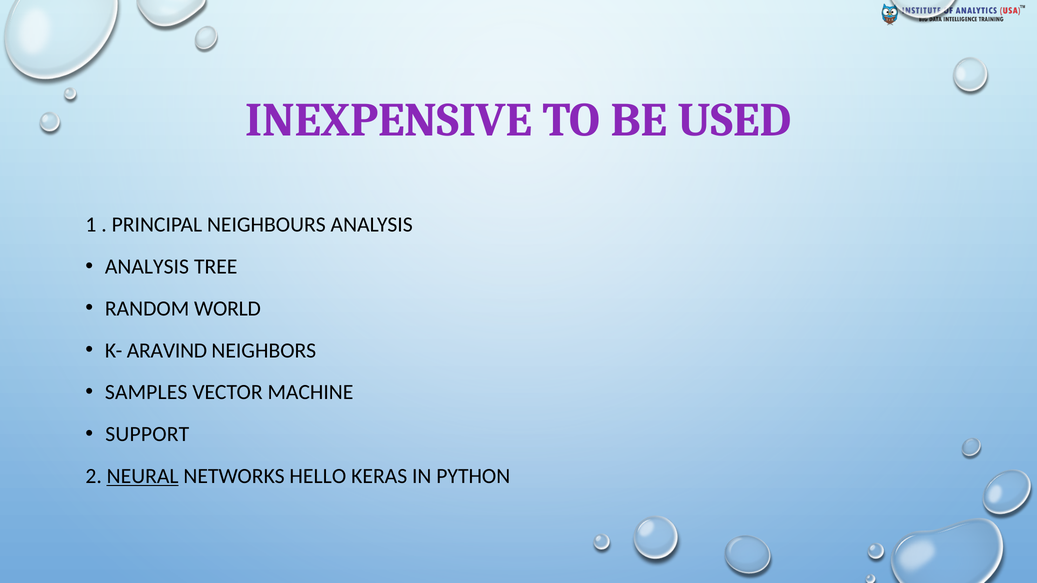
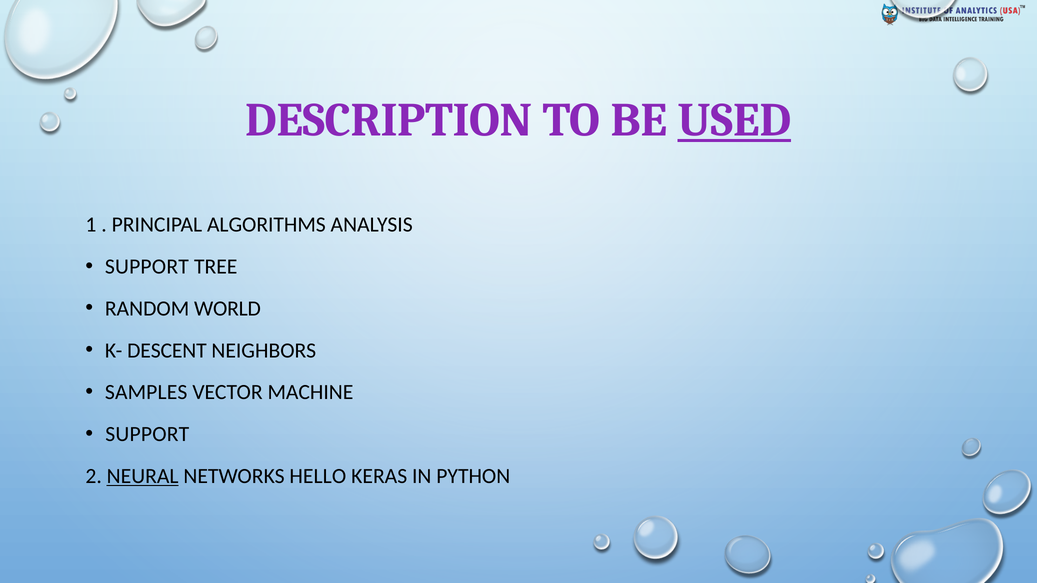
INEXPENSIVE: INEXPENSIVE -> DESCRIPTION
USED underline: none -> present
NEIGHBOURS: NEIGHBOURS -> ALGORITHMS
ANALYSIS at (147, 267): ANALYSIS -> SUPPORT
ARAVIND: ARAVIND -> DESCENT
